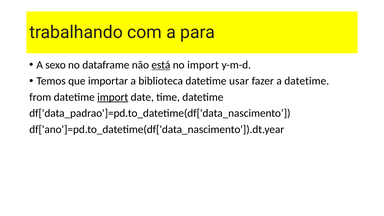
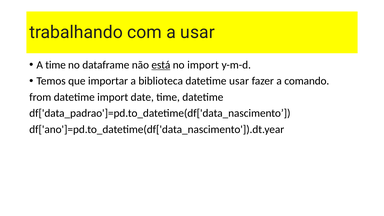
a para: para -> usar
A sexo: sexo -> time
a datetime: datetime -> comando
import at (113, 97) underline: present -> none
